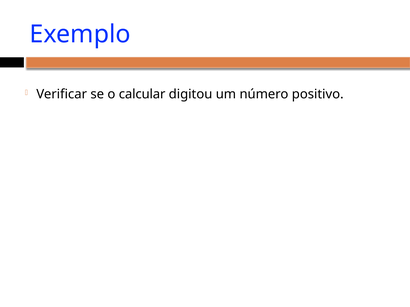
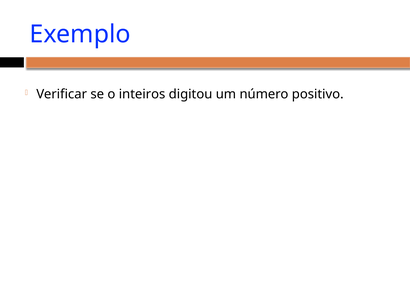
calcular: calcular -> inteiros
